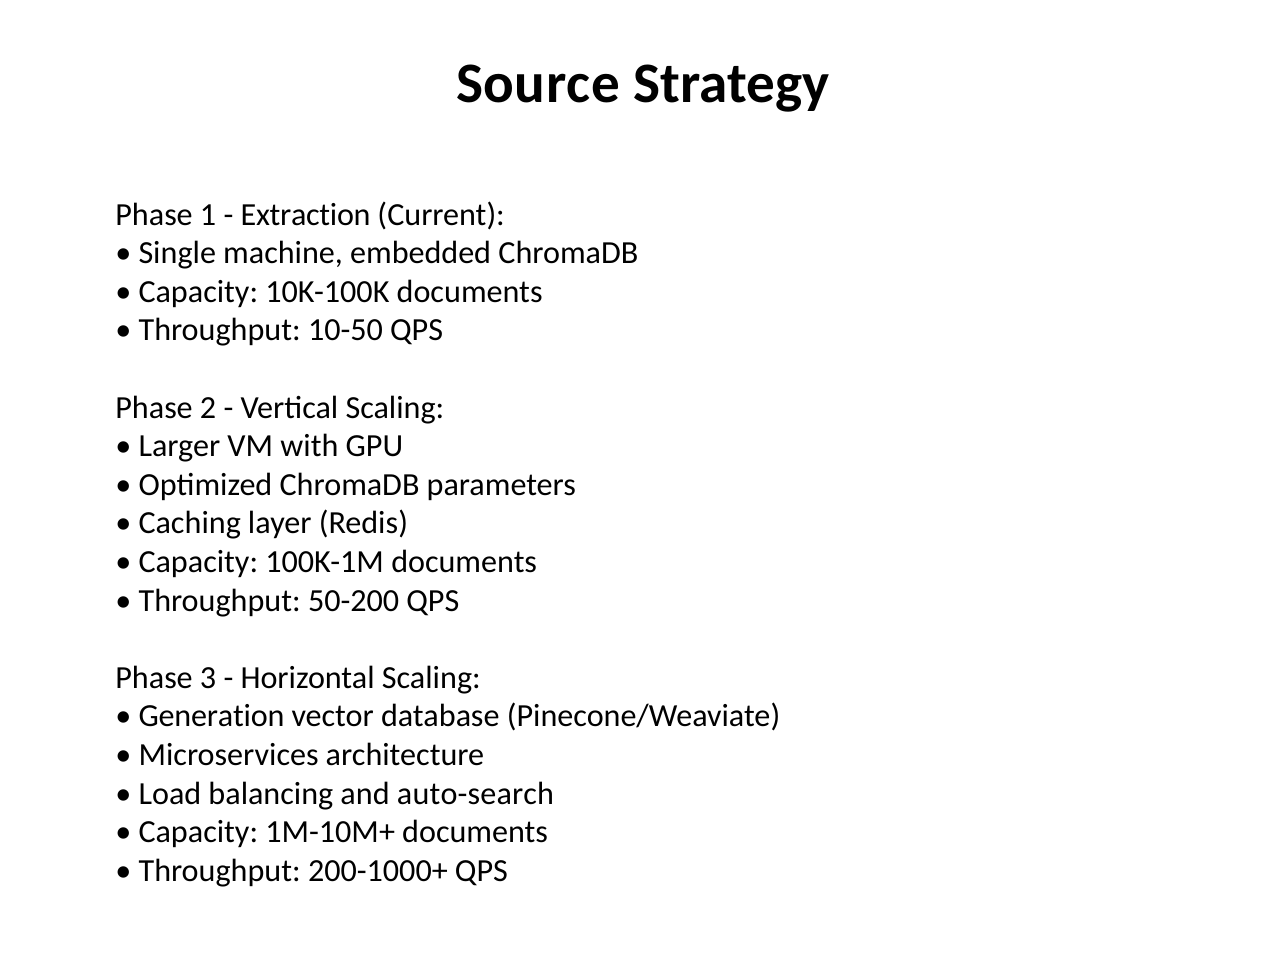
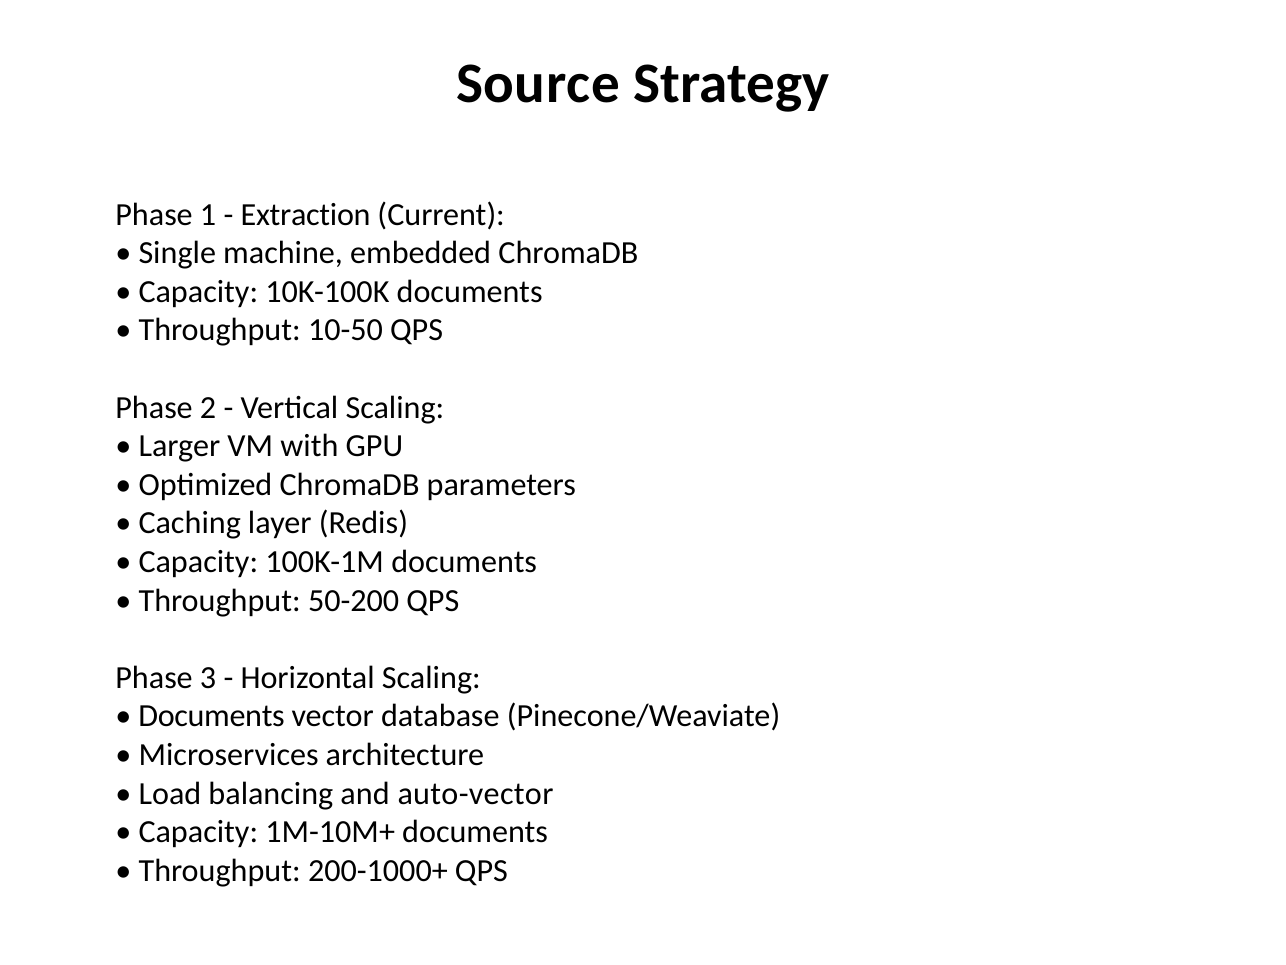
Generation at (212, 716): Generation -> Documents
auto-search: auto-search -> auto-vector
